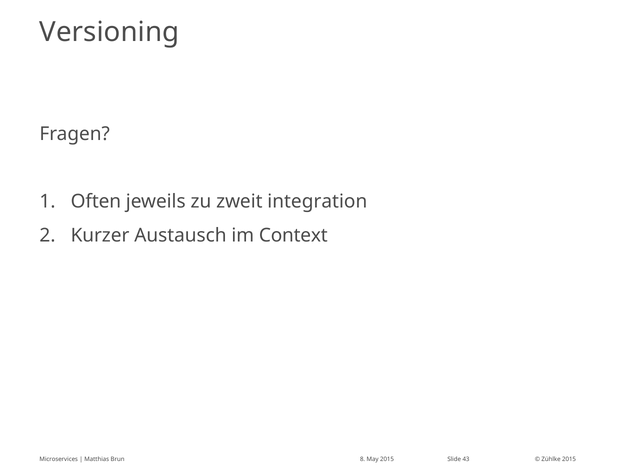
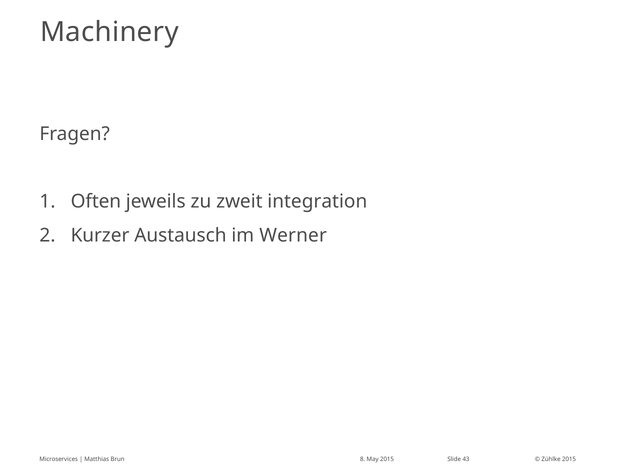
Versioning: Versioning -> Machinery
Context: Context -> Werner
